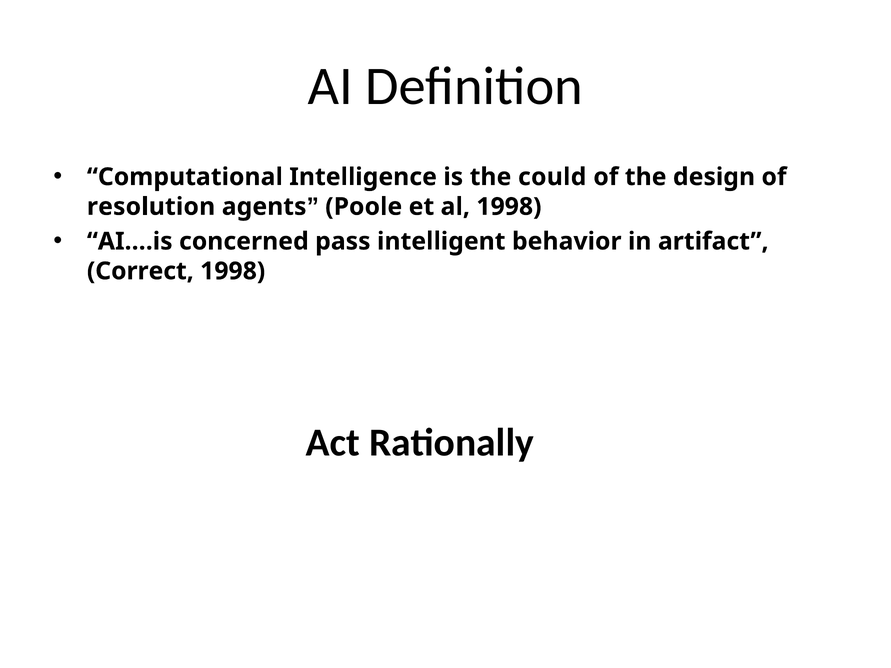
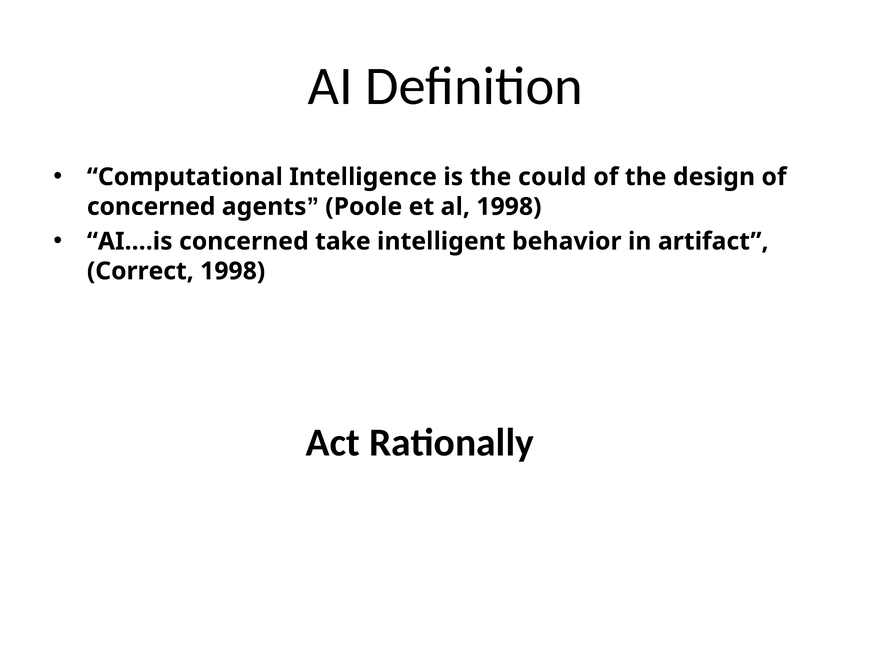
resolution at (151, 207): resolution -> concerned
pass: pass -> take
